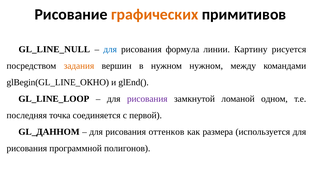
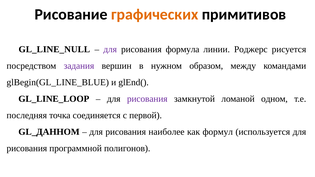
для at (110, 49) colour: blue -> purple
Картину: Картину -> Роджерс
задания colour: orange -> purple
нужном нужном: нужном -> образом
glBegin(GL_LINE_ОКНО: glBegin(GL_LINE_ОКНО -> glBegin(GL_LINE_BLUE
оттенков: оттенков -> наиболее
размера: размера -> формул
